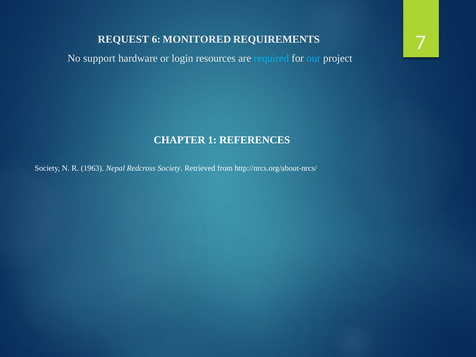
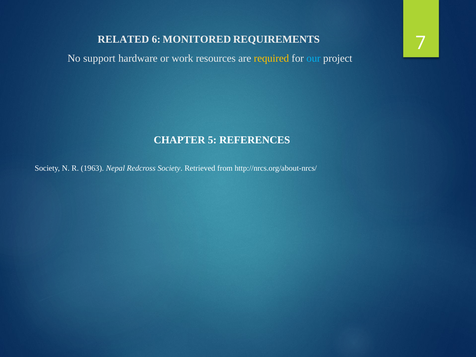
REQUEST: REQUEST -> RELATED
login: login -> work
required colour: light blue -> yellow
1: 1 -> 5
